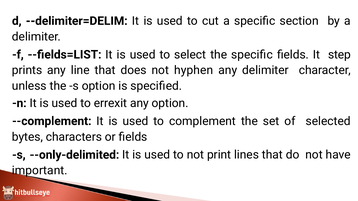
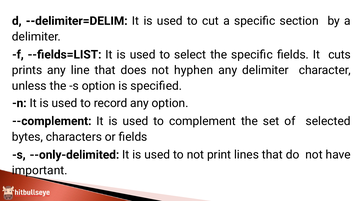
step: step -> cuts
errexit: errexit -> record
